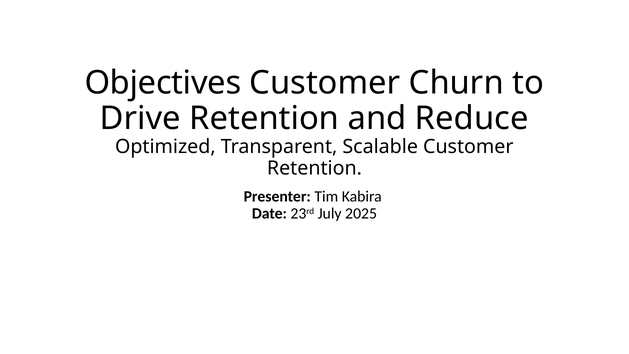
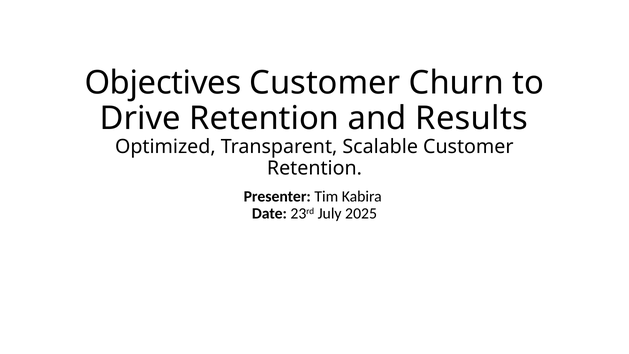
Reduce: Reduce -> Results
